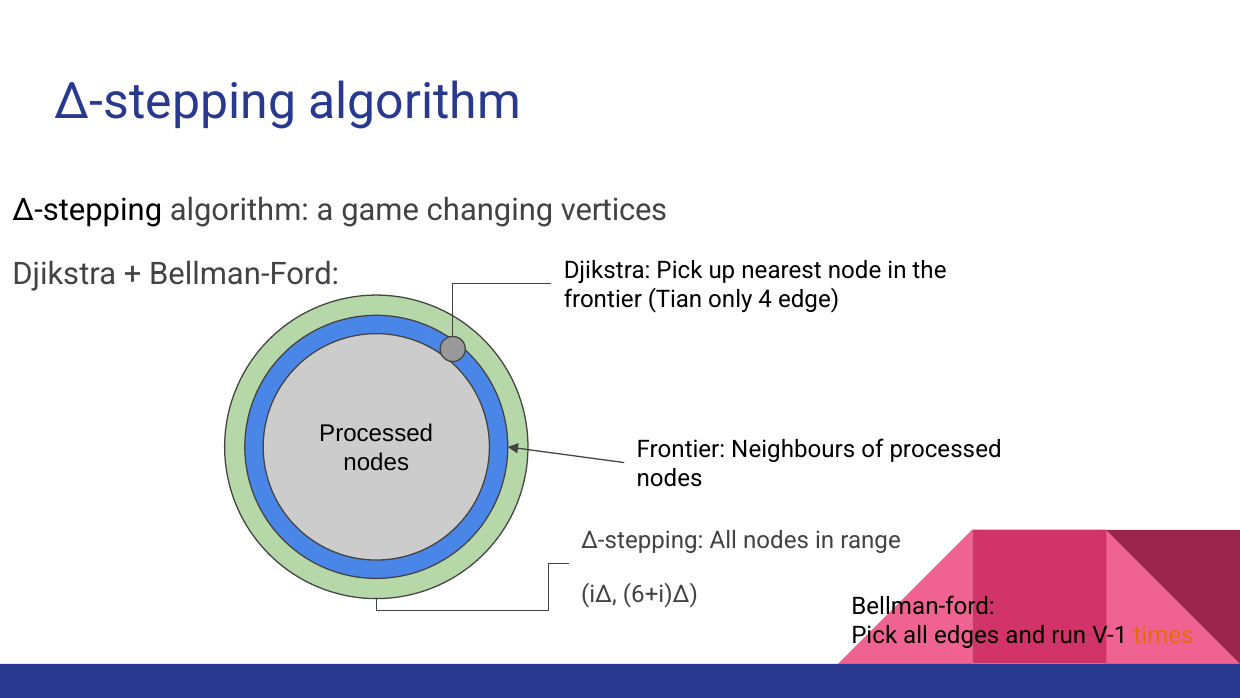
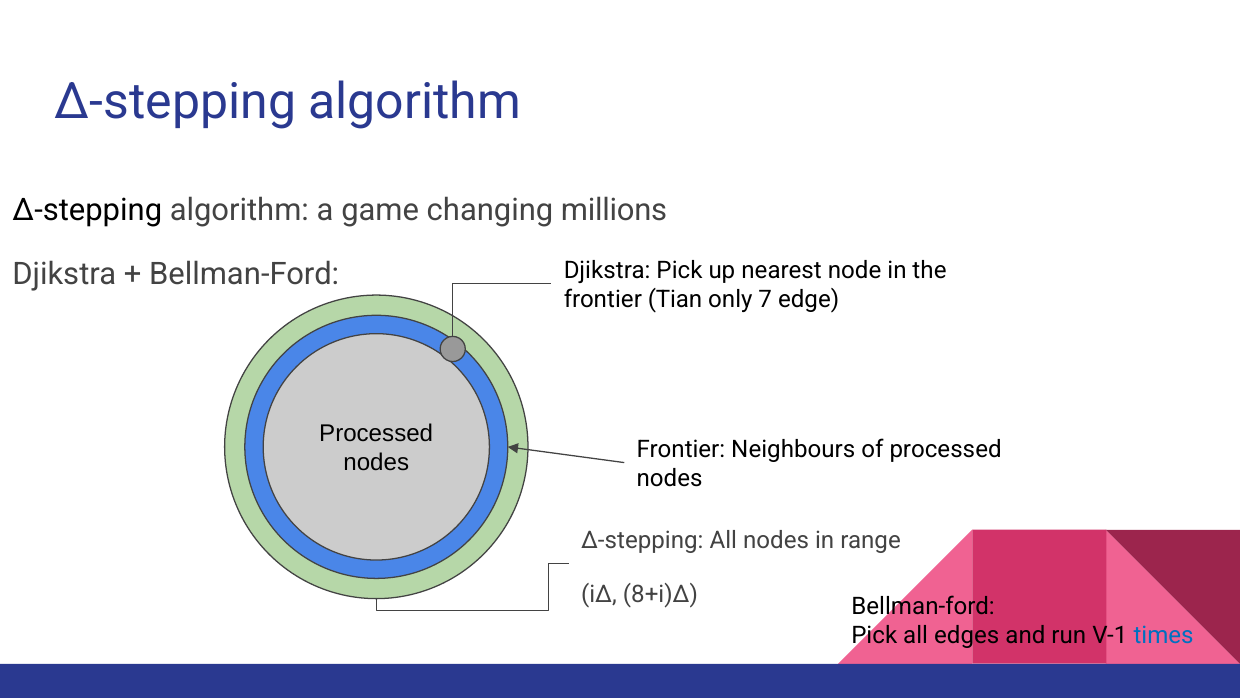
vertices: vertices -> millions
4: 4 -> 7
6+i)Δ: 6+i)Δ -> 8+i)Δ
times colour: orange -> blue
